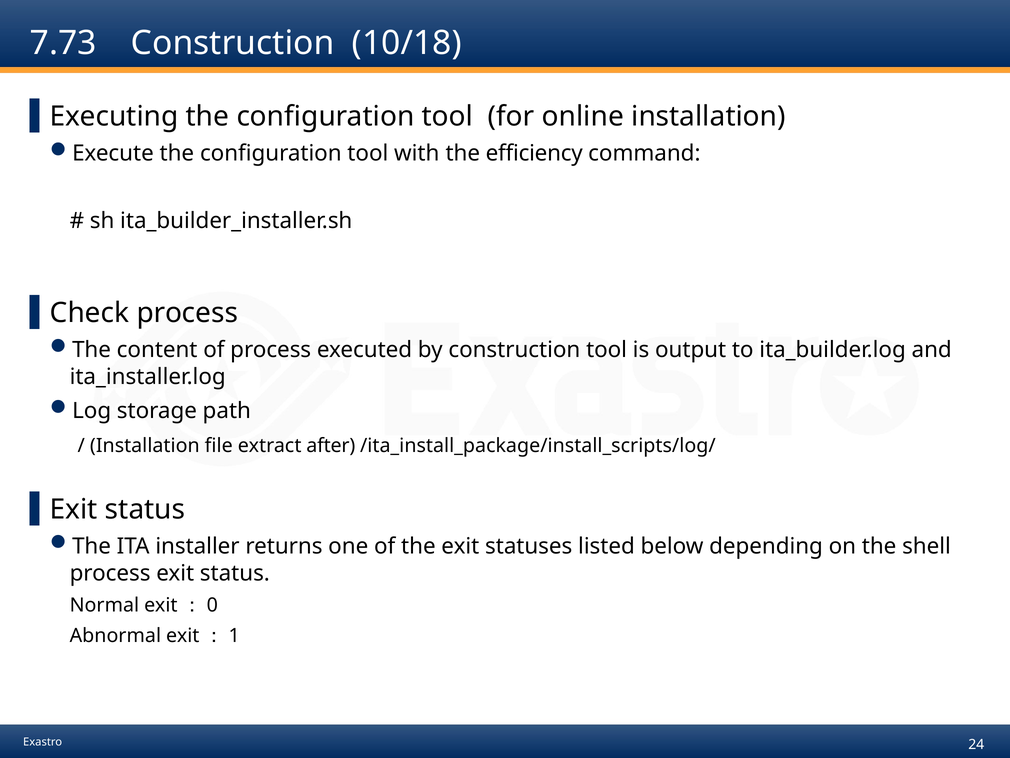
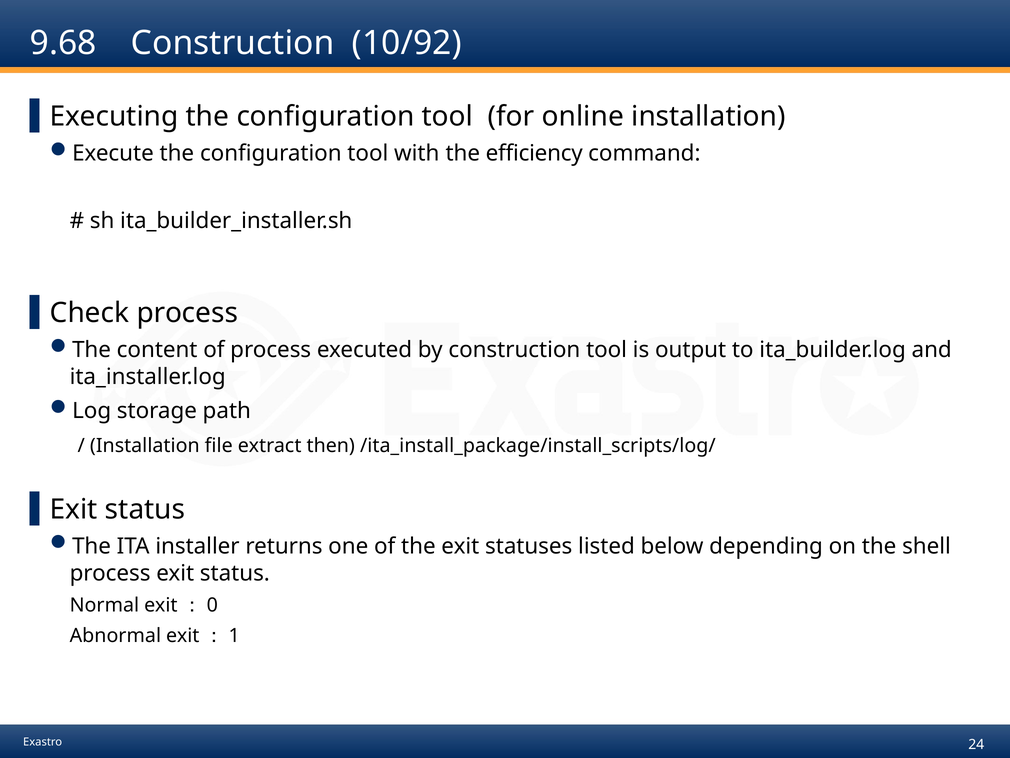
7.73: 7.73 -> 9.68
10/18: 10/18 -> 10/92
after: after -> then
